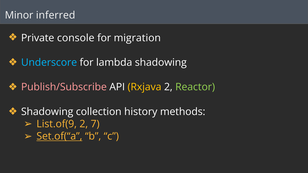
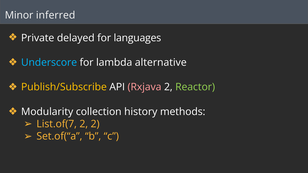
console: console -> delayed
migration: migration -> languages
lambda shadowing: shadowing -> alternative
Publish/Subscribe colour: pink -> yellow
Rxjava colour: yellow -> pink
Shadowing at (47, 112): Shadowing -> Modularity
List.of(9: List.of(9 -> List.of(7
2 7: 7 -> 2
Set.of(“a underline: present -> none
